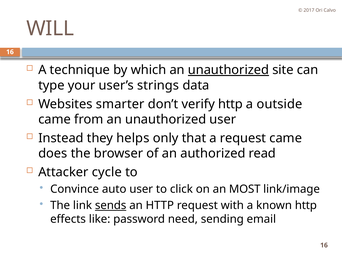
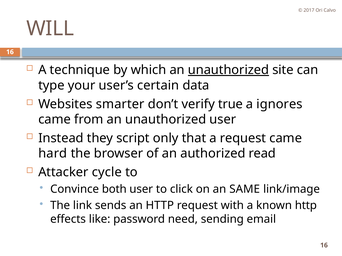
strings: strings -> certain
verify http: http -> true
outside: outside -> ignores
helps: helps -> script
does: does -> hard
auto: auto -> both
MOST: MOST -> SAME
sends underline: present -> none
